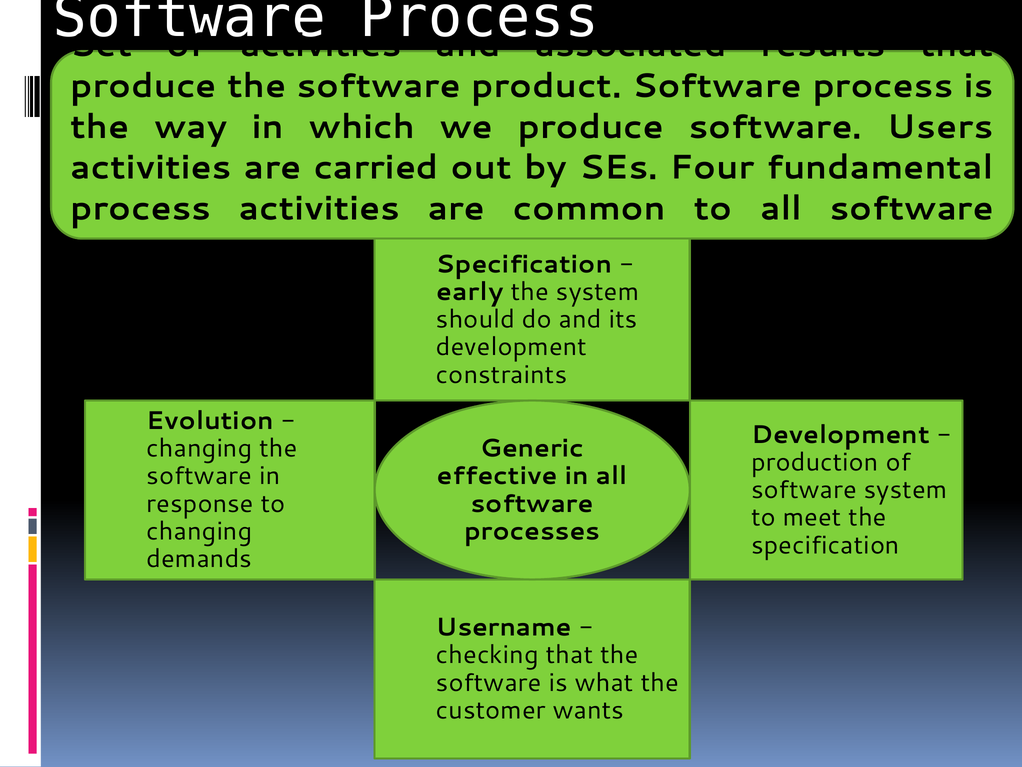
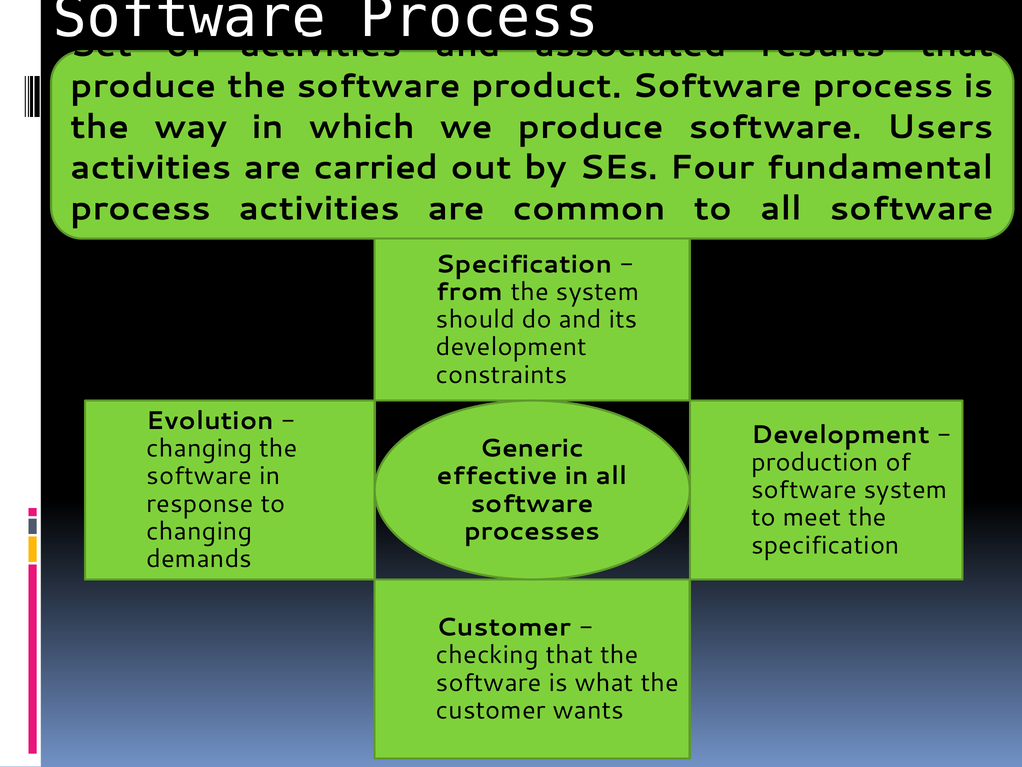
early: early -> from
Username at (504, 627): Username -> Customer
